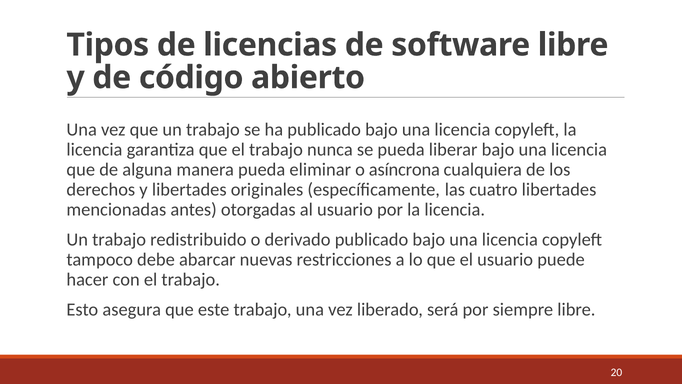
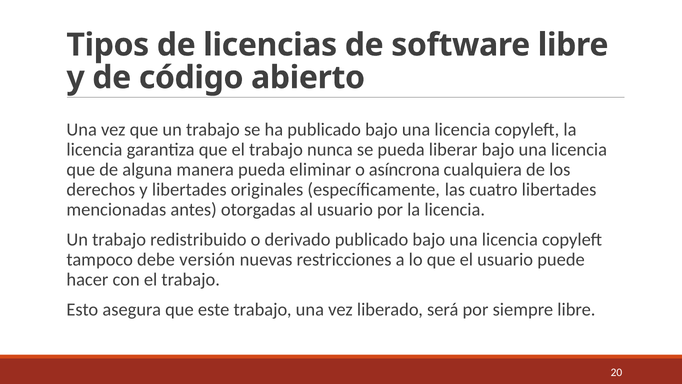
abarcar: abarcar -> versión
